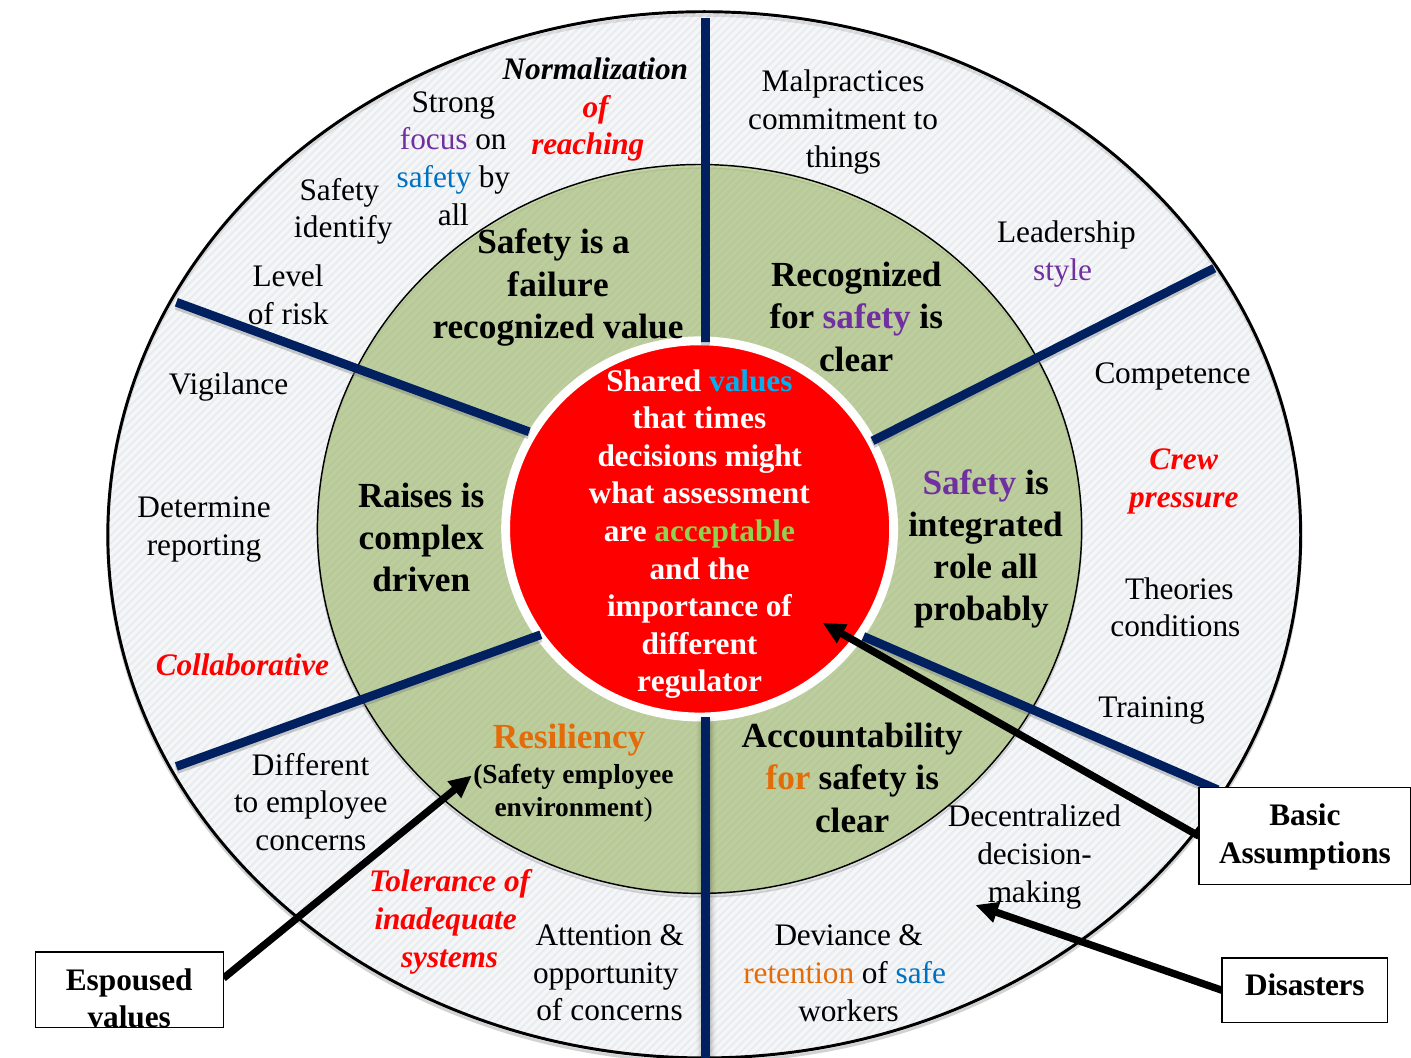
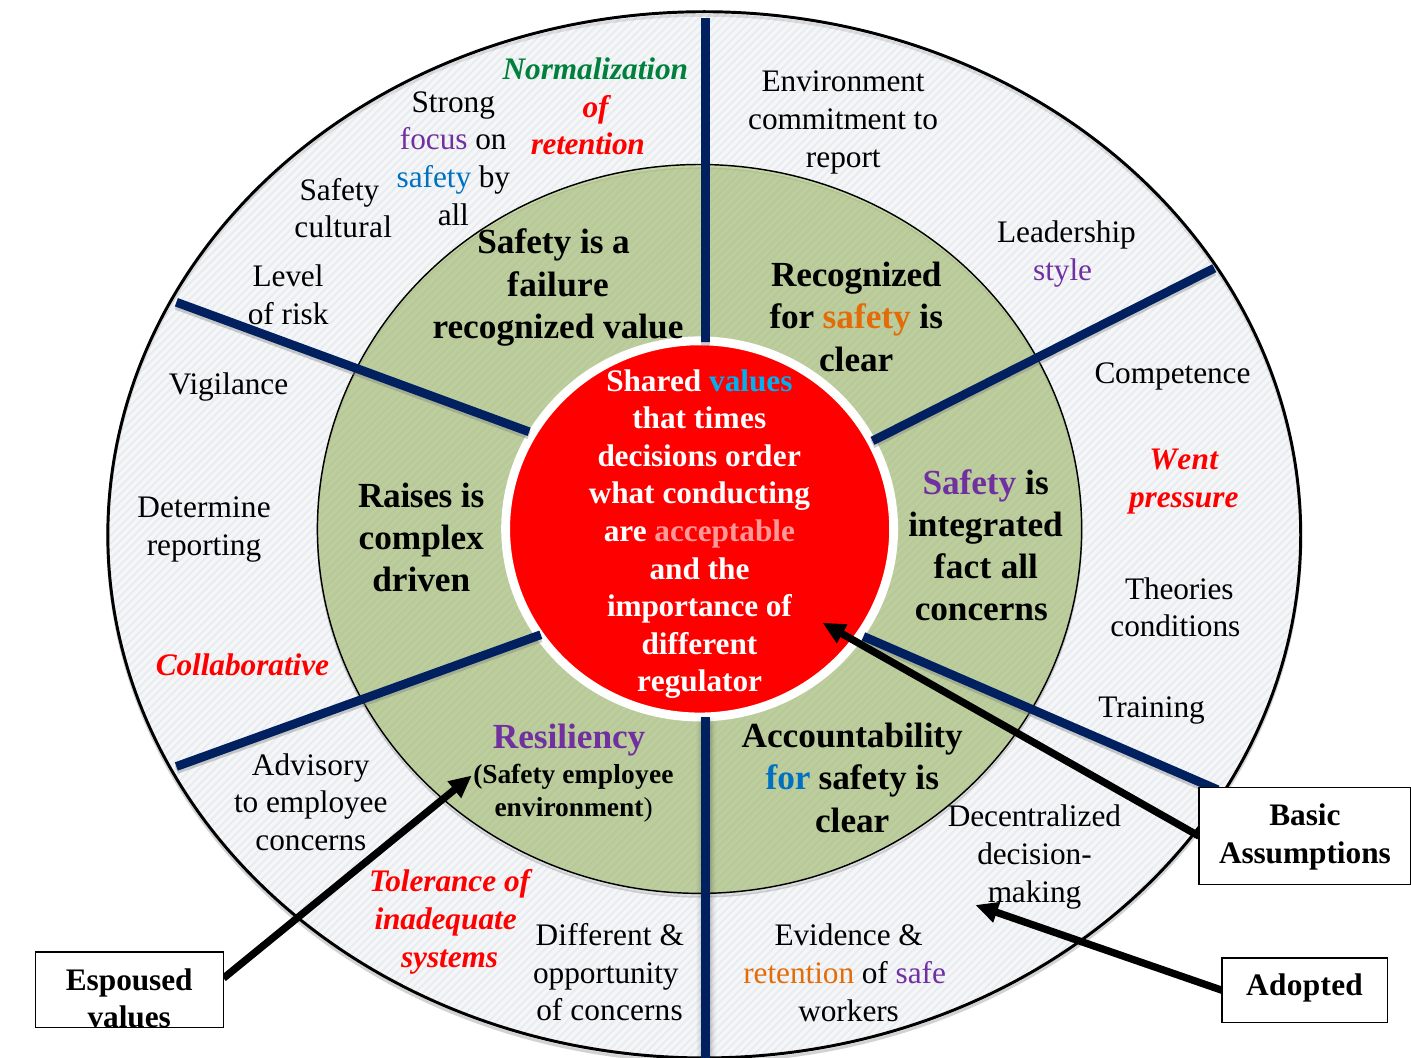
Normalization colour: black -> green
Malpractices at (843, 82): Malpractices -> Environment
reaching at (588, 144): reaching -> retention
things: things -> report
identify: identify -> cultural
safety at (867, 317) colour: purple -> orange
might: might -> order
Crew: Crew -> Went
assessment: assessment -> conducting
acceptable colour: light green -> pink
role: role -> fact
probably at (981, 609): probably -> concerns
Resiliency colour: orange -> purple
Different at (311, 765): Different -> Advisory
for at (788, 778) colour: orange -> blue
Attention at (594, 936): Attention -> Different
Deviance: Deviance -> Evidence
safe colour: blue -> purple
Disasters: Disasters -> Adopted
